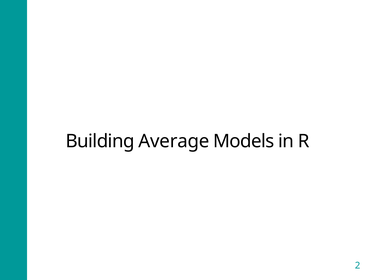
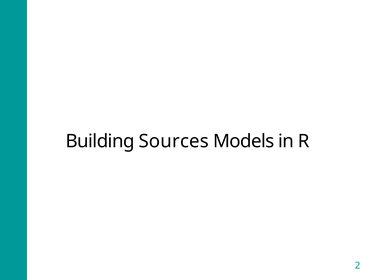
Average: Average -> Sources
